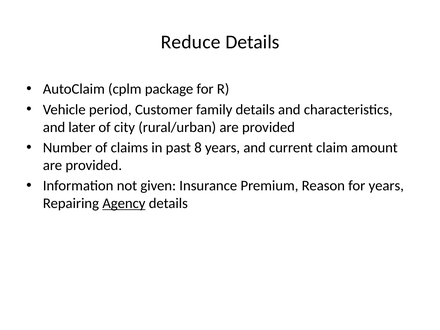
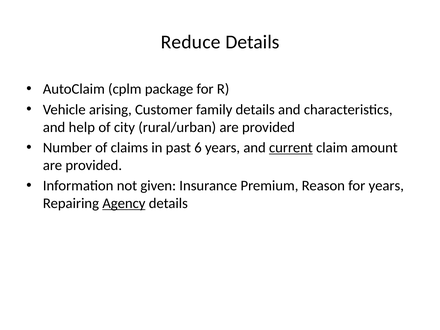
period: period -> arising
later: later -> help
8: 8 -> 6
current underline: none -> present
